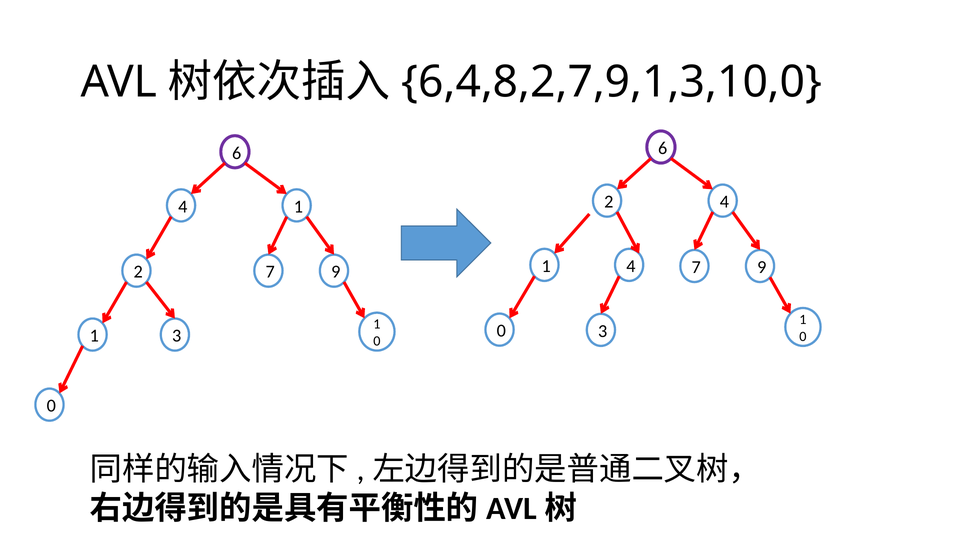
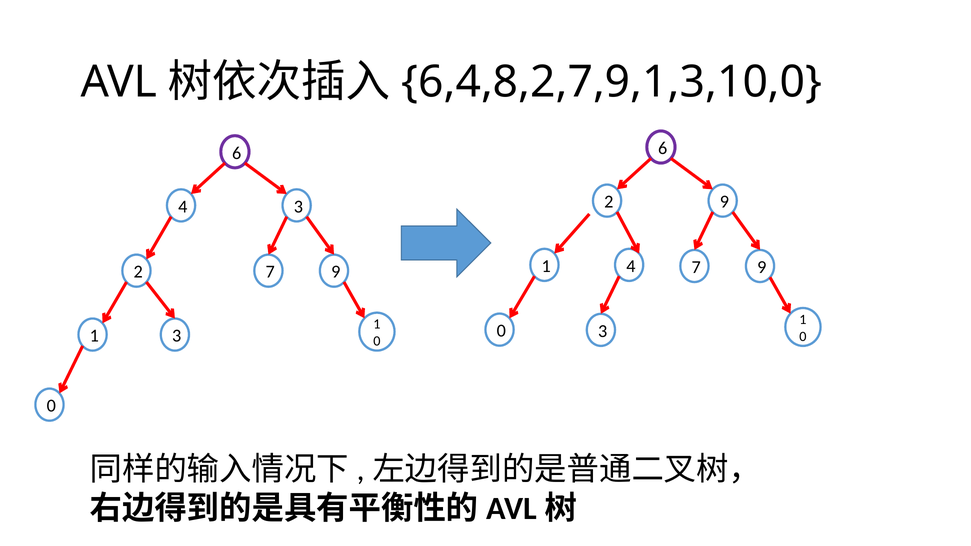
2 4: 4 -> 9
1 at (298, 207): 1 -> 3
